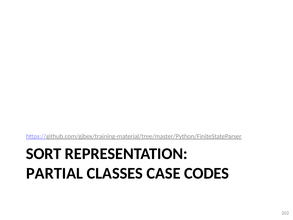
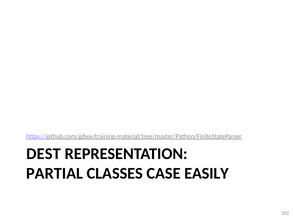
SORT: SORT -> DEST
CODES: CODES -> EASILY
